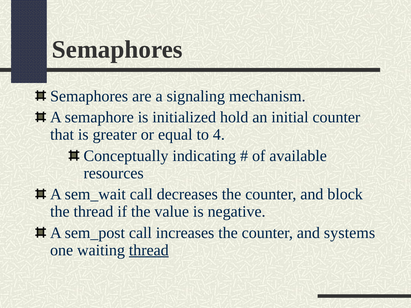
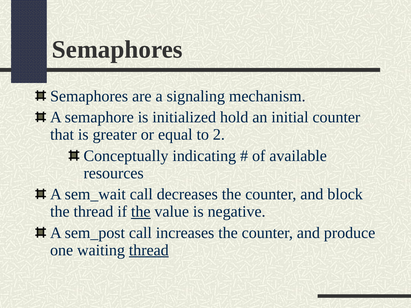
4: 4 -> 2
the at (141, 212) underline: none -> present
systems: systems -> produce
